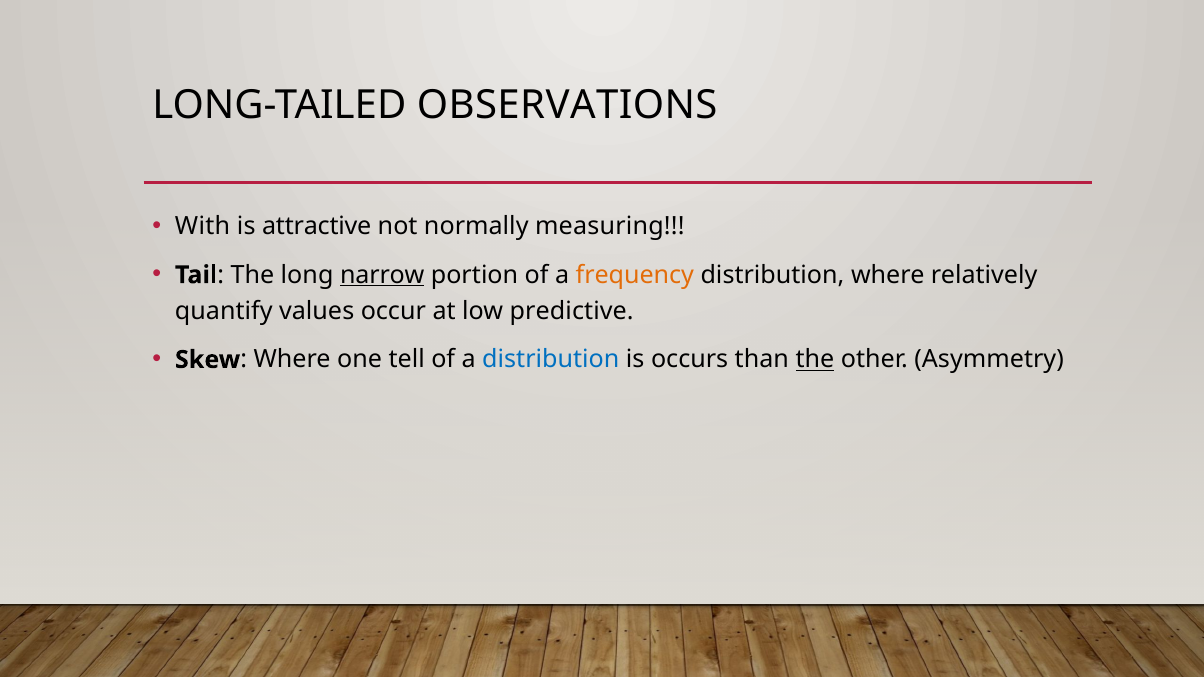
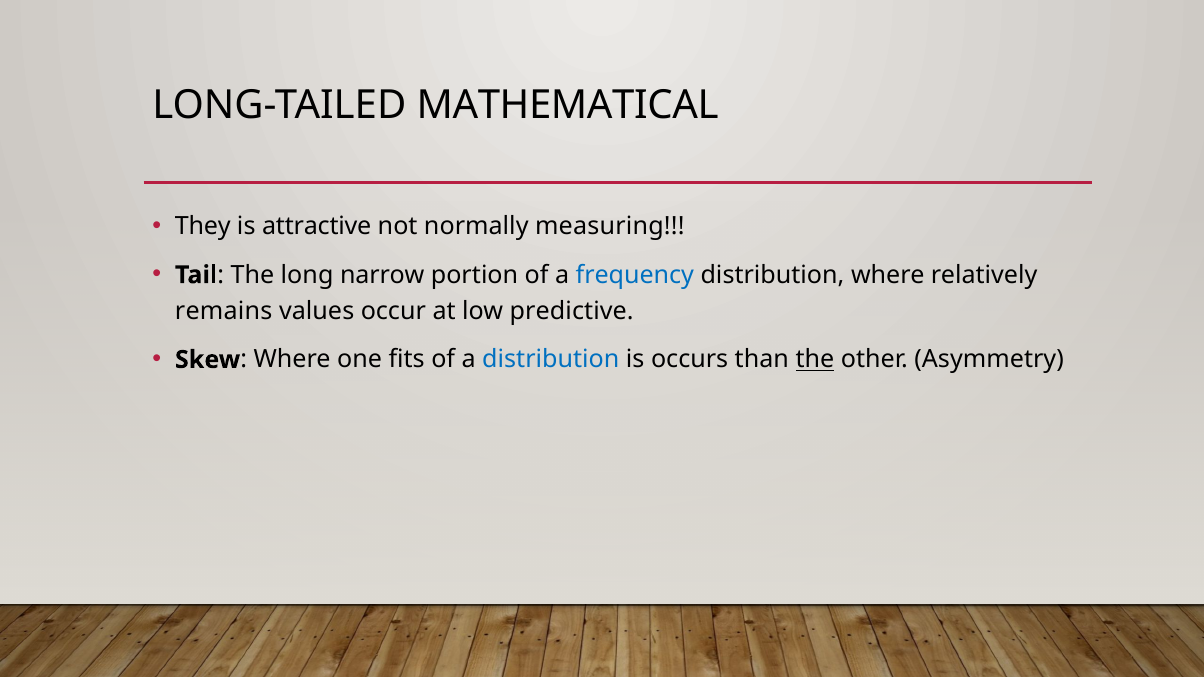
OBSERVATIONS: OBSERVATIONS -> MATHEMATICAL
With: With -> They
narrow underline: present -> none
frequency colour: orange -> blue
quantify: quantify -> remains
tell: tell -> fits
